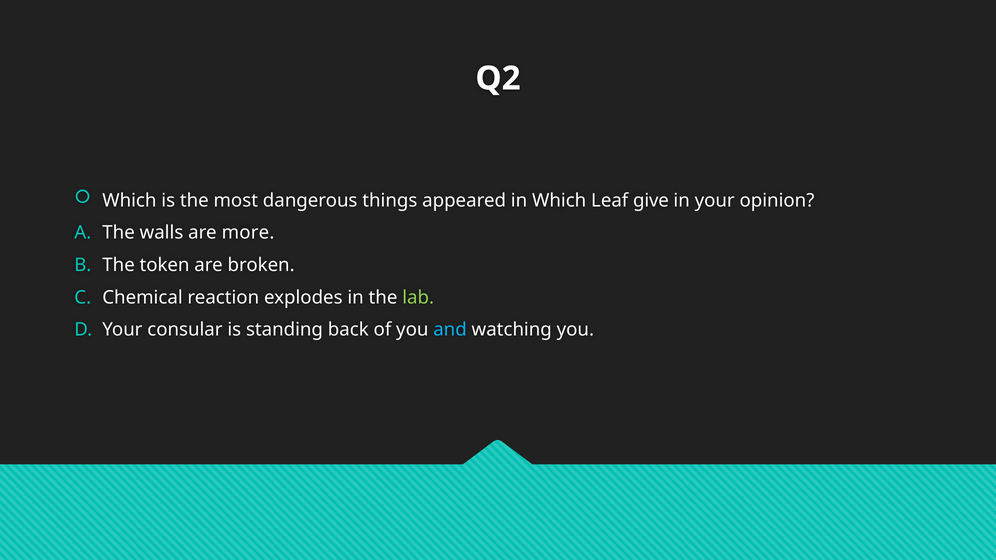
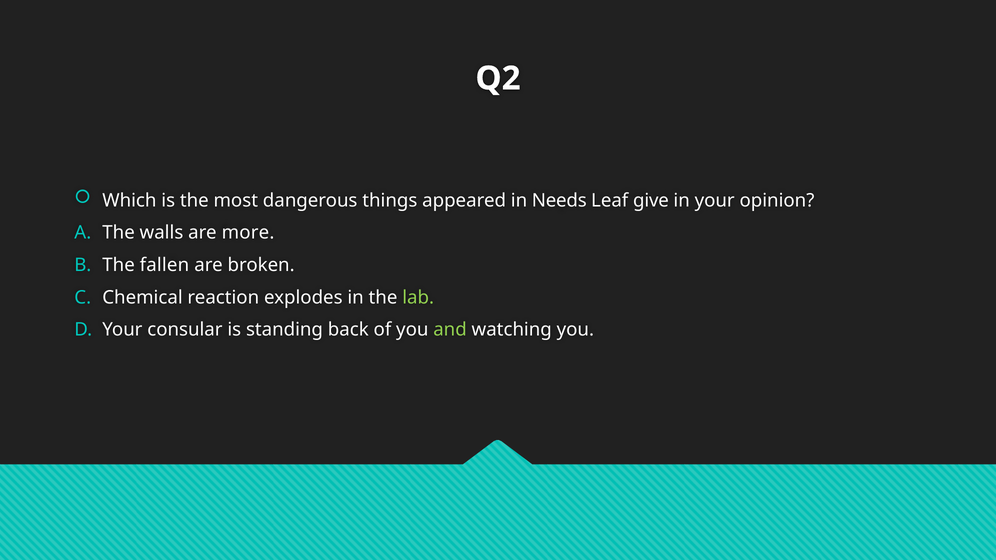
in Which: Which -> Needs
token: token -> fallen
and colour: light blue -> light green
